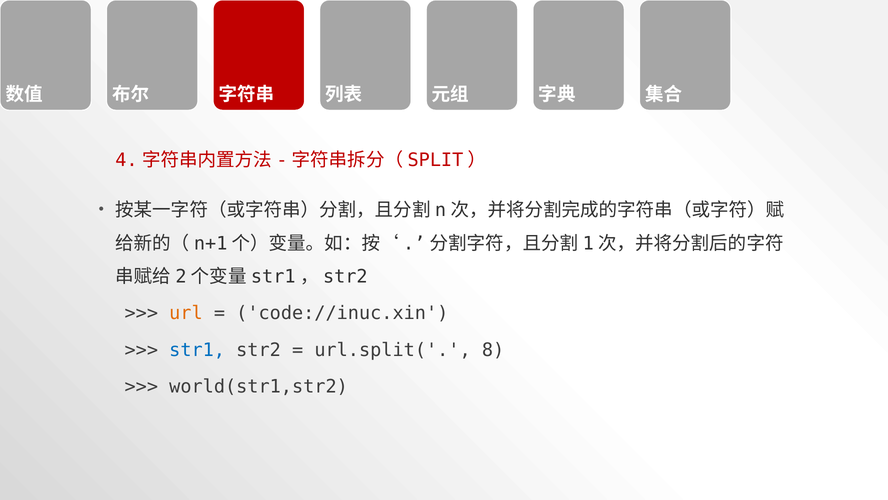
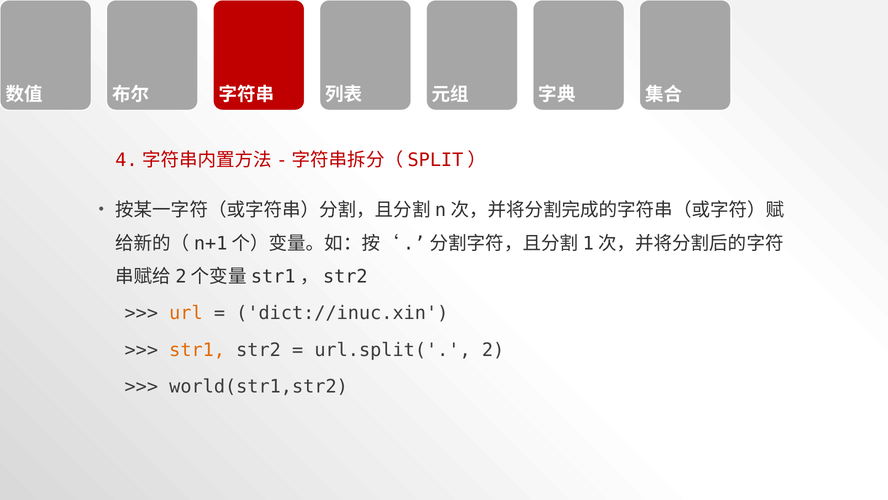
code://inuc.xin: code://inuc.xin -> dict://inuc.xin
str1 colour: blue -> orange
8: 8 -> 2
